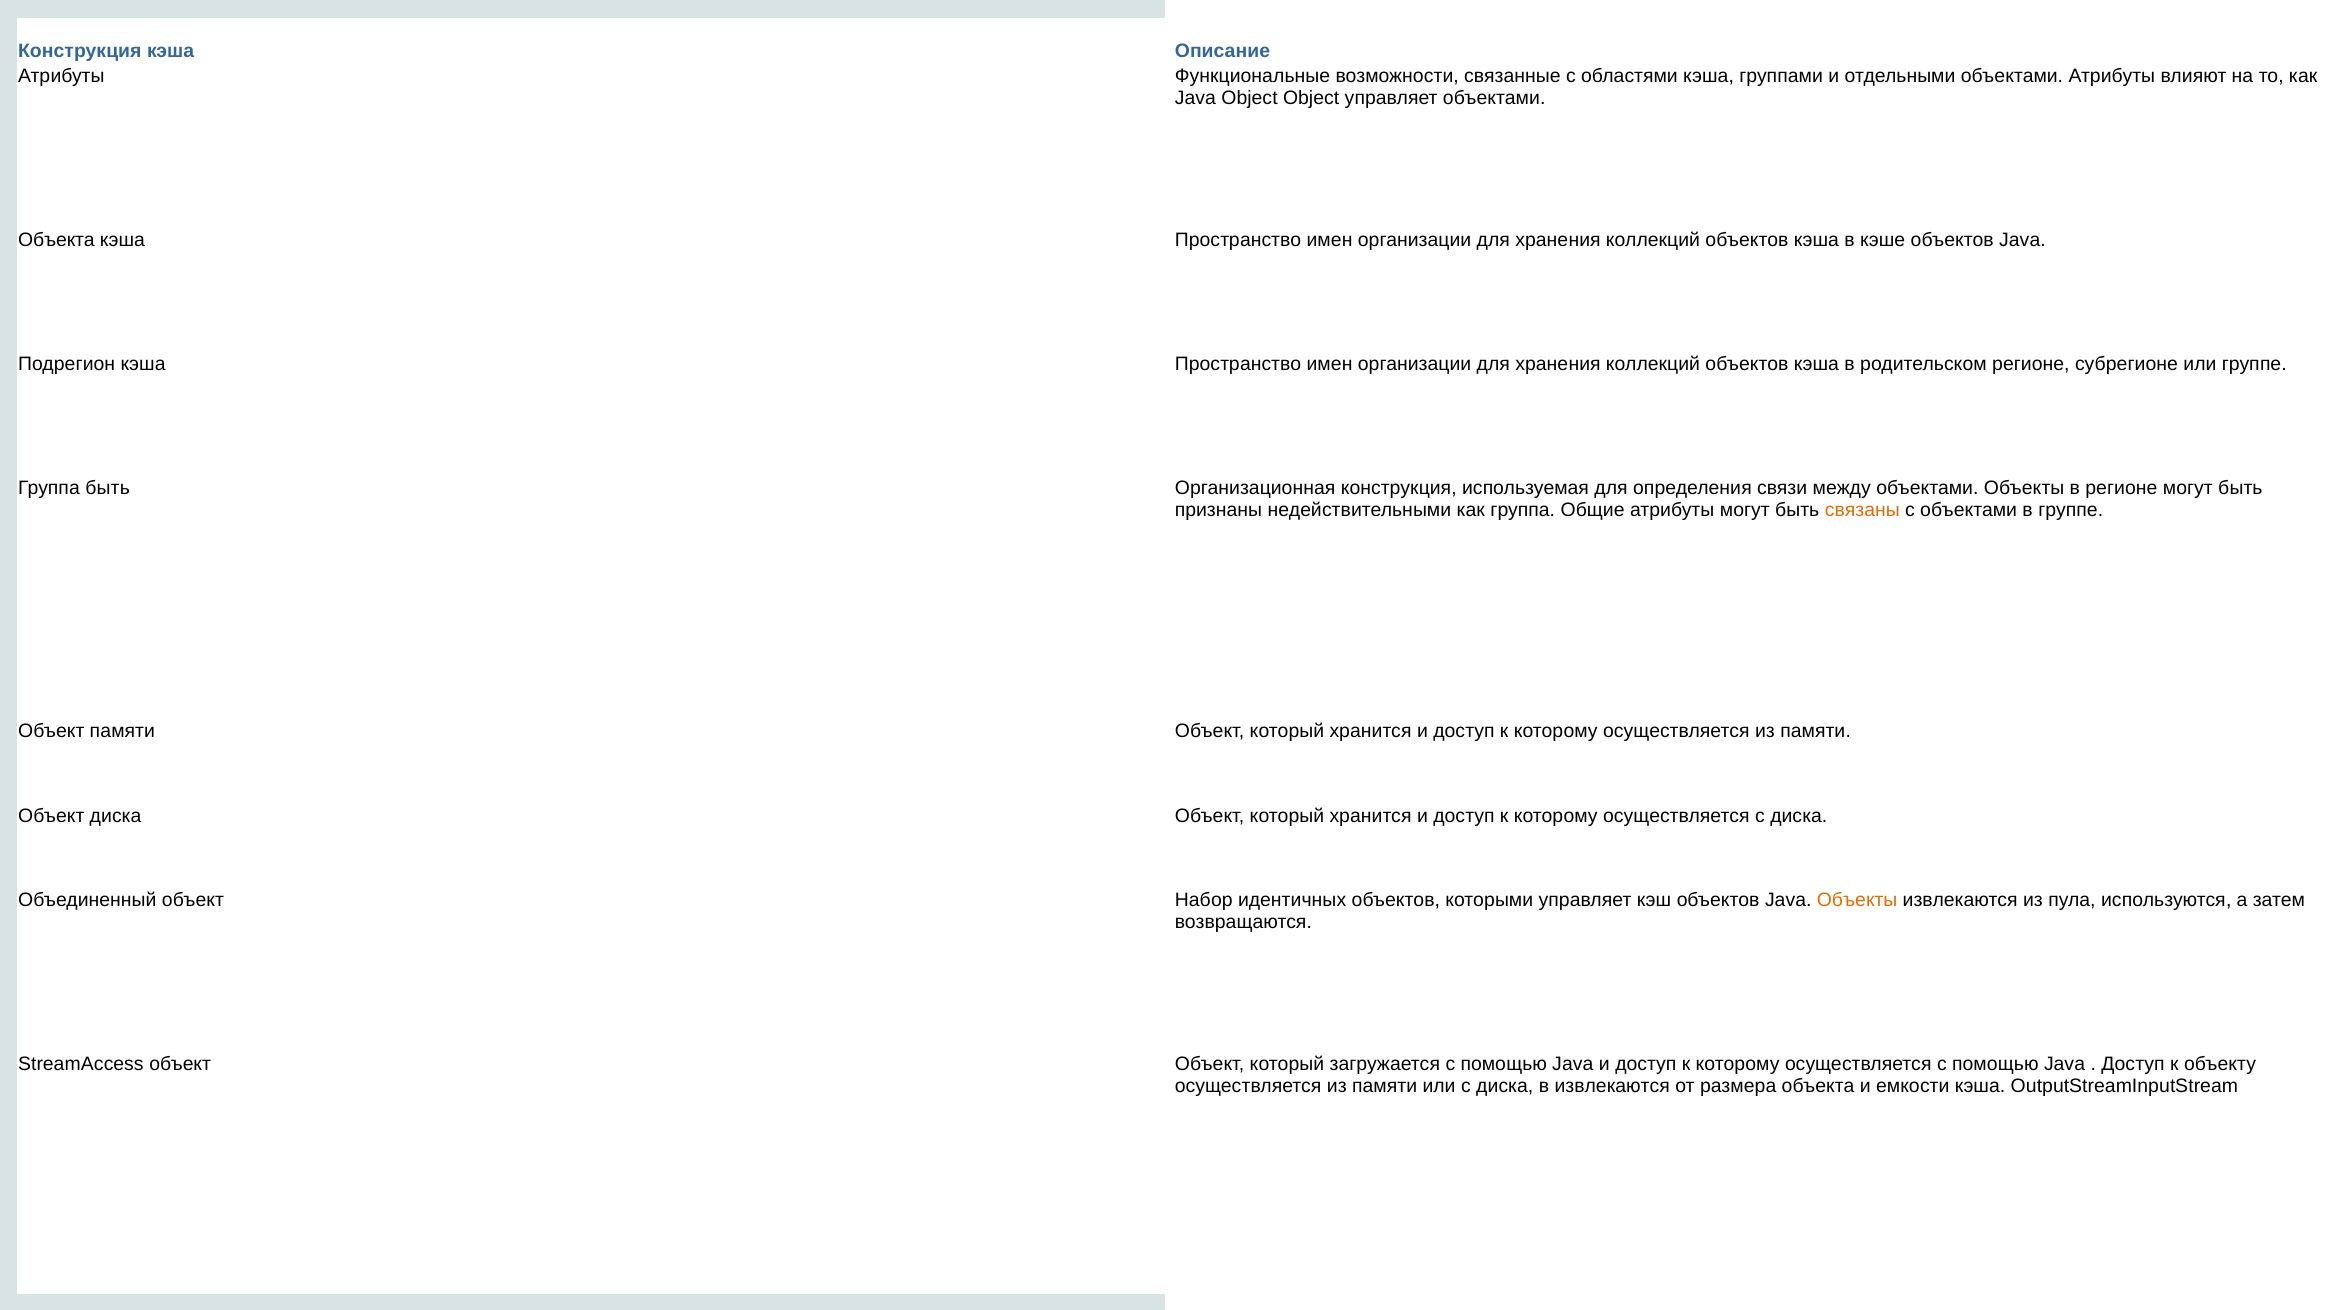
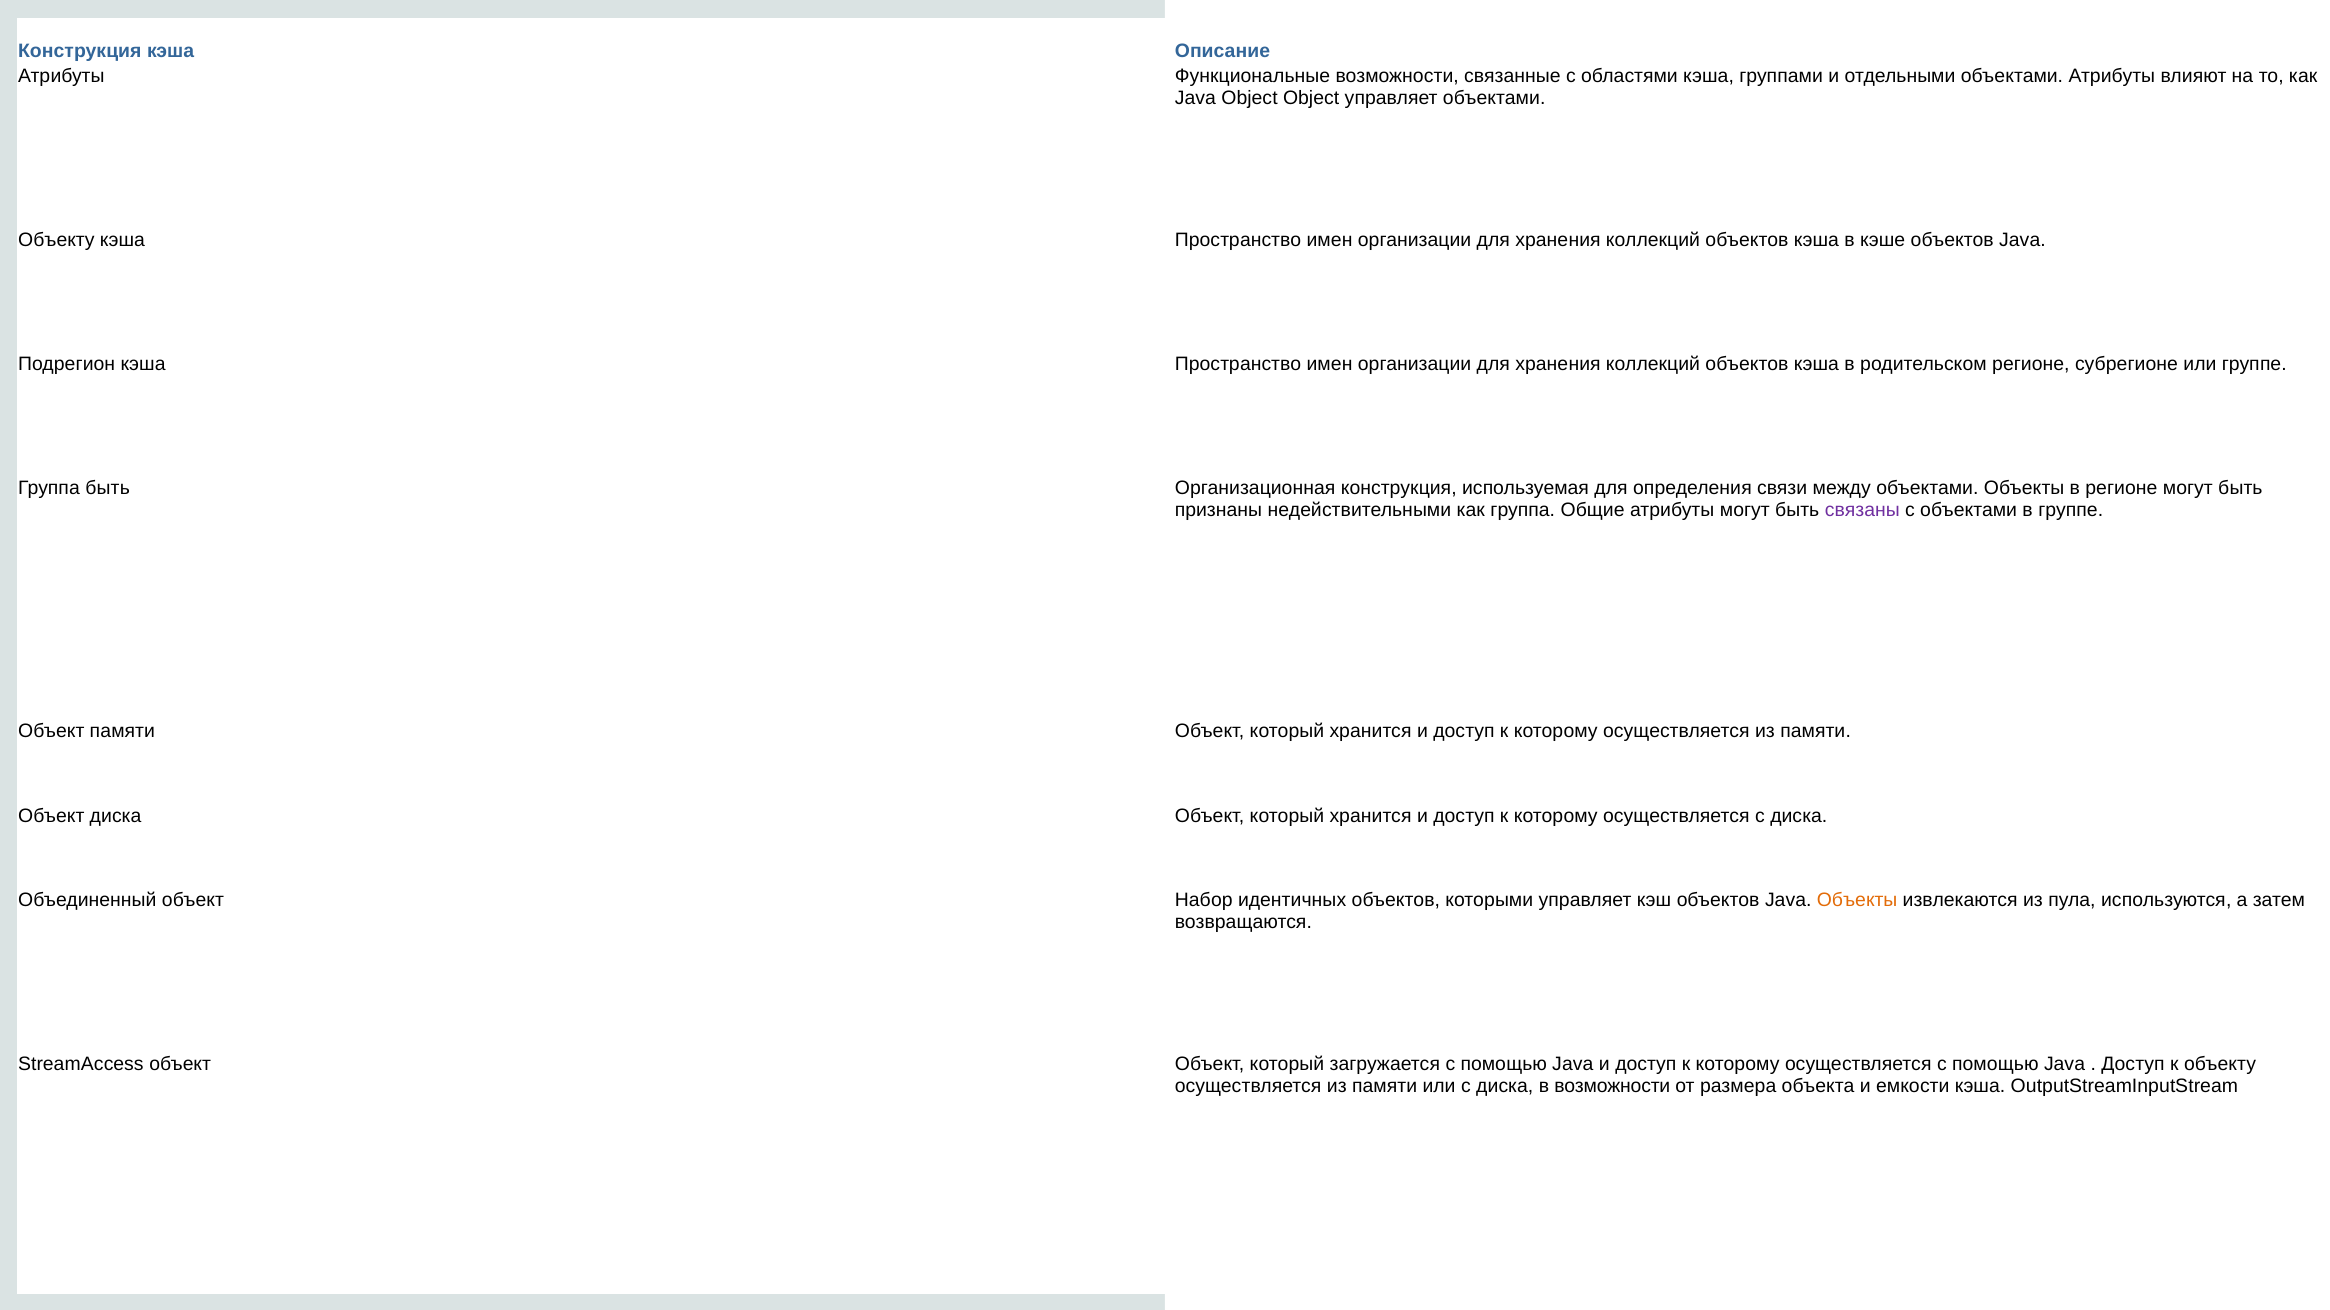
Объекта at (56, 240): Объекта -> Объекту
связаны colour: orange -> purple
в извлекаются: извлекаются -> возможности
